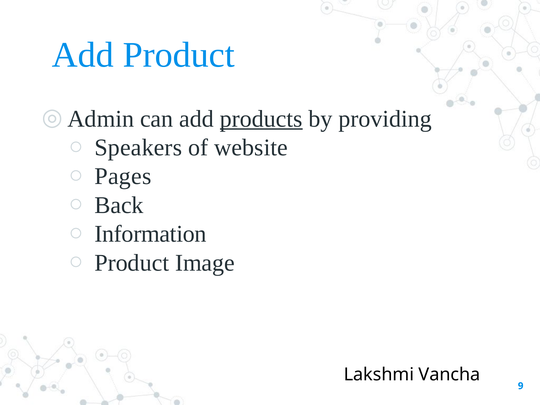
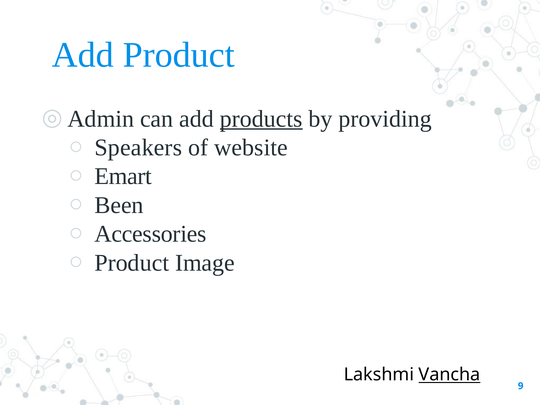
Pages: Pages -> Emart
Back: Back -> Been
Information: Information -> Accessories
Vancha underline: none -> present
